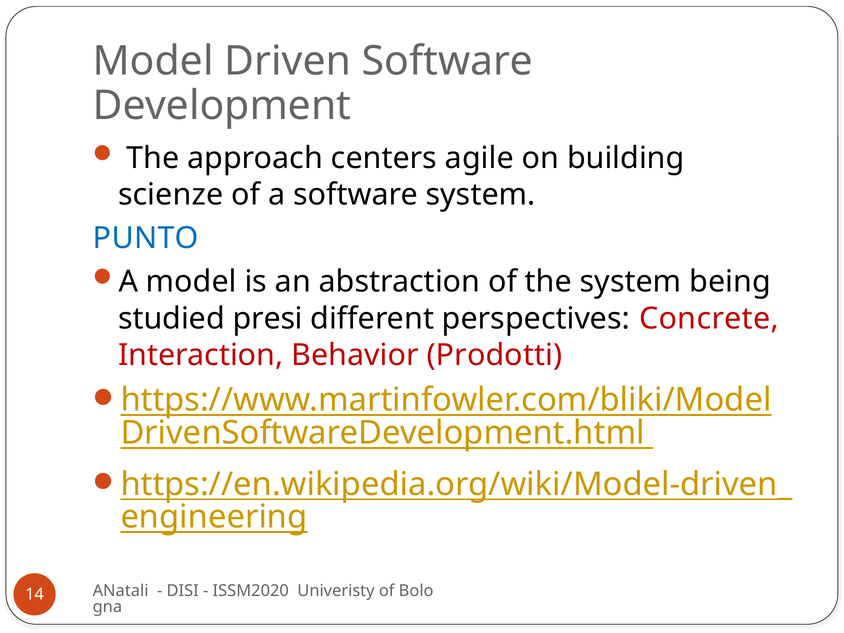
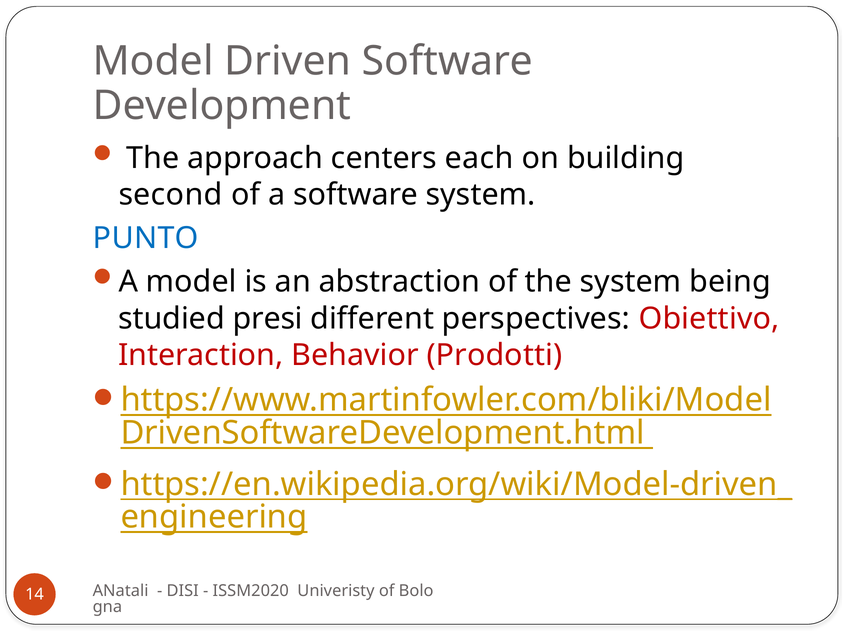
agile: agile -> each
scienze: scienze -> second
Concrete: Concrete -> Obiettivo
